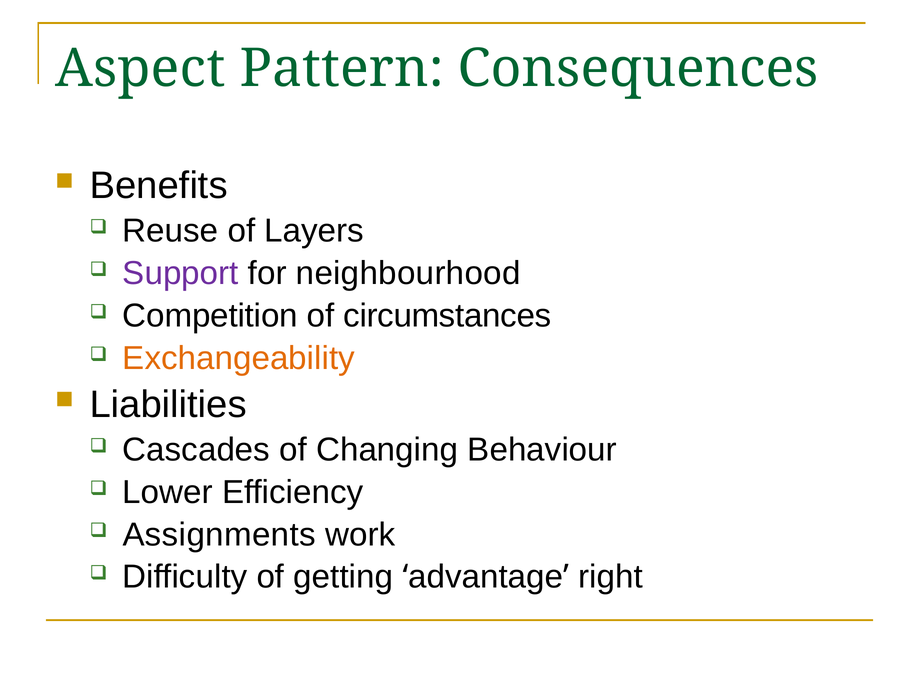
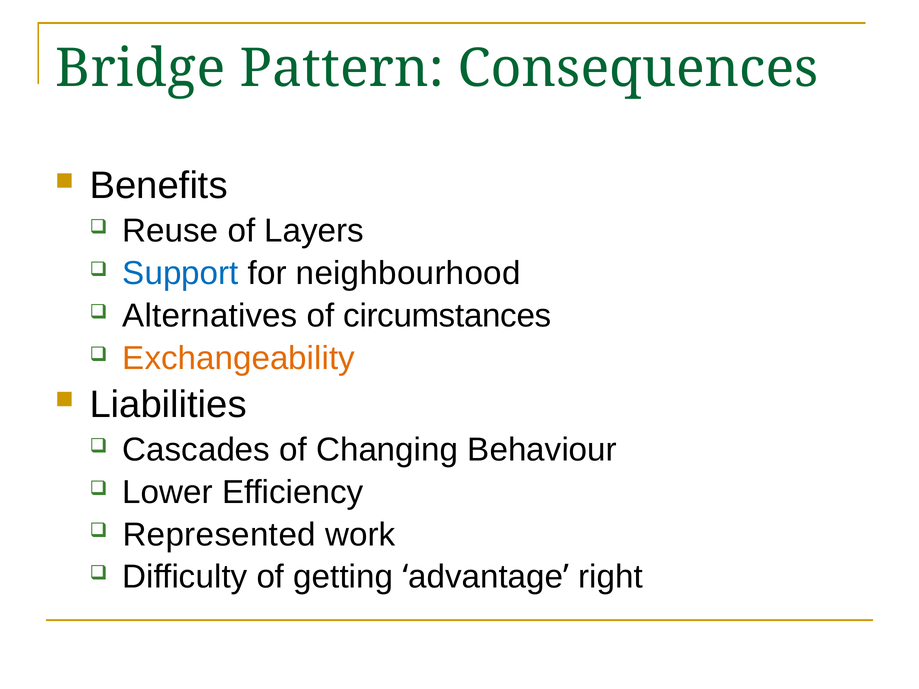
Aspect: Aspect -> Bridge
Support colour: purple -> blue
Competition: Competition -> Alternatives
Assignments: Assignments -> Represented
